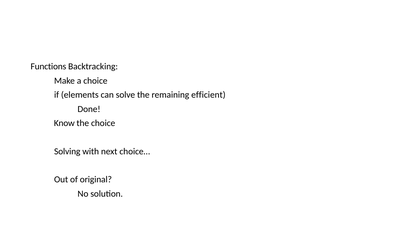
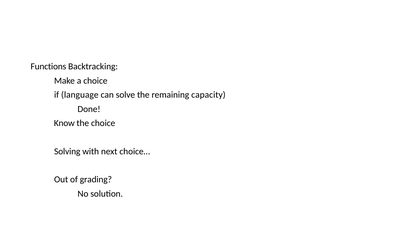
elements: elements -> language
efficient: efficient -> capacity
original: original -> grading
